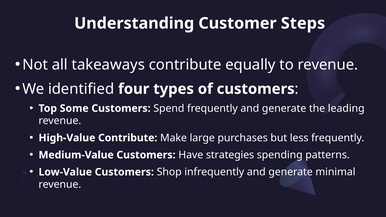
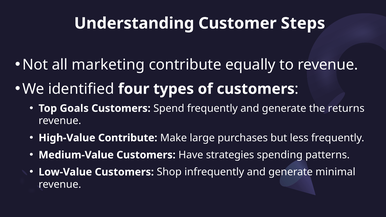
takeaways: takeaways -> marketing
Some: Some -> Goals
leading: leading -> returns
